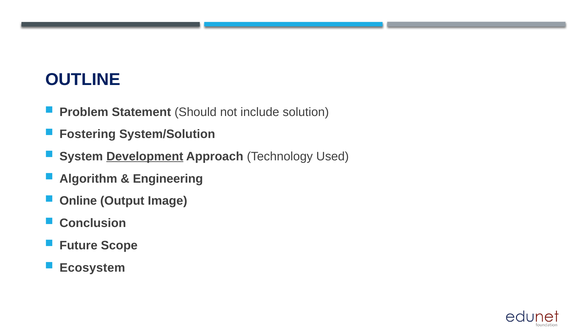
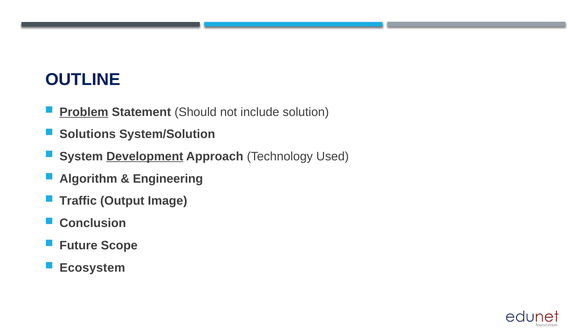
Problem underline: none -> present
Fostering: Fostering -> Solutions
Online: Online -> Traffic
